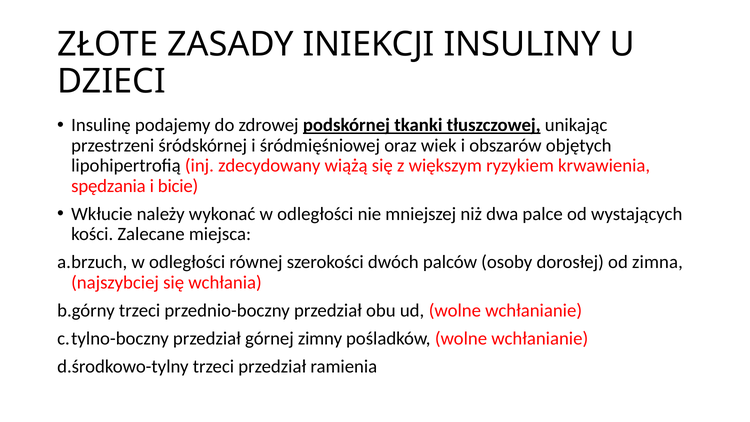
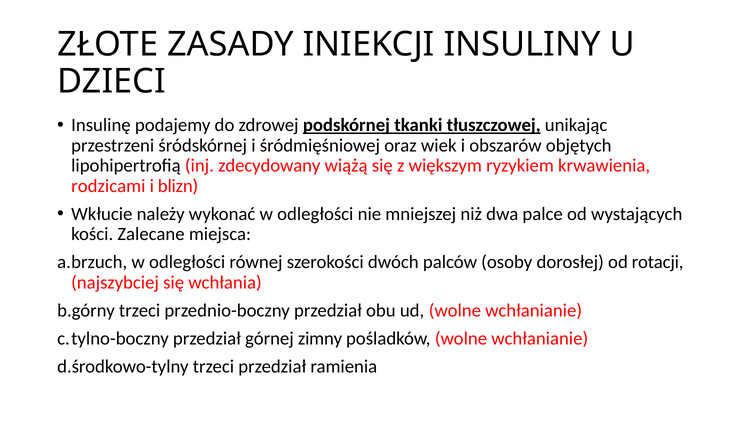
spędzania: spędzania -> rodzicami
bicie: bicie -> blizn
zimna: zimna -> rotacji
